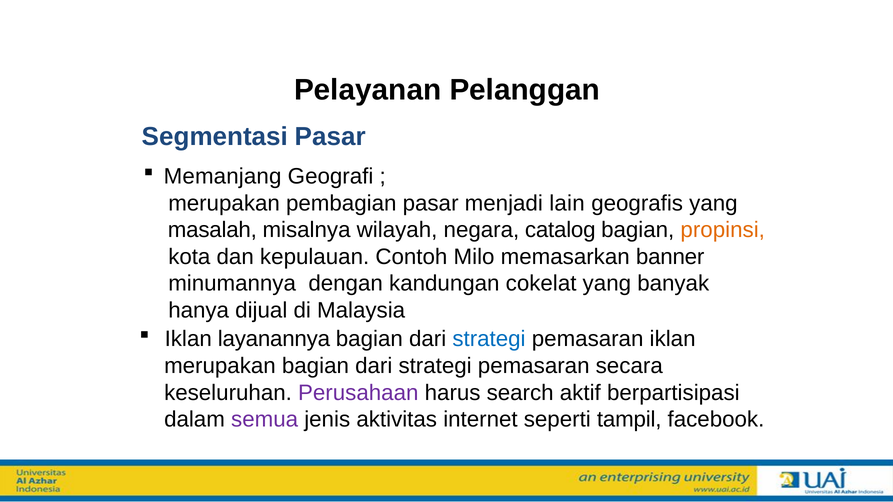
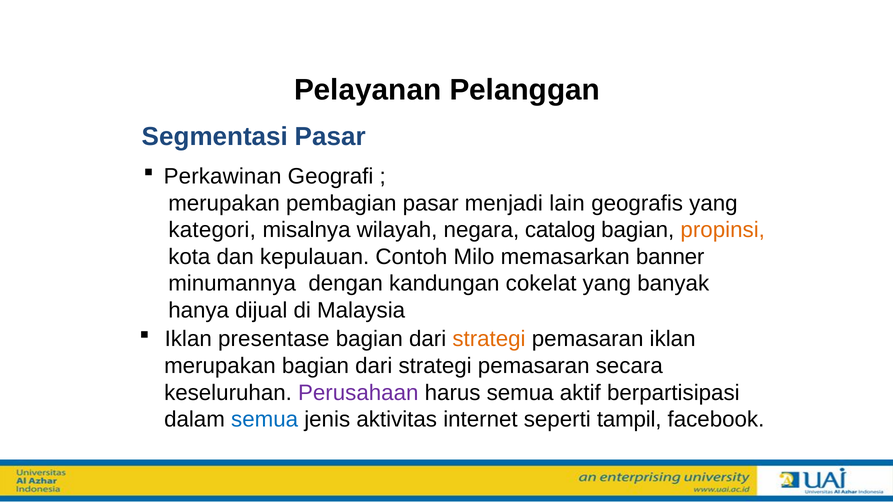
Memanjang: Memanjang -> Perkawinan
masalah: masalah -> kategori
layanannya: layanannya -> presentase
strategi at (489, 339) colour: blue -> orange
harus search: search -> semua
semua at (265, 420) colour: purple -> blue
